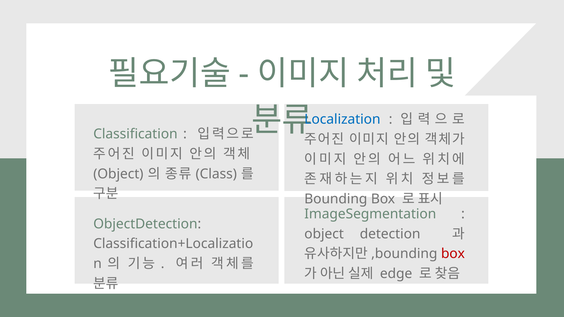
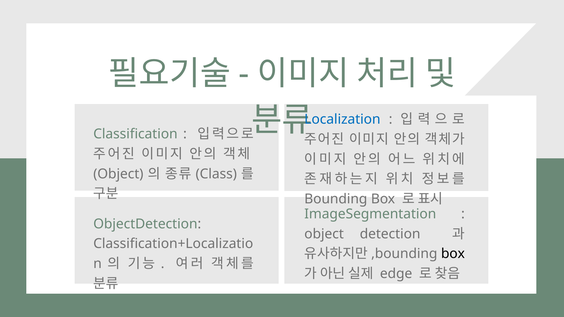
box at (453, 254) colour: red -> black
